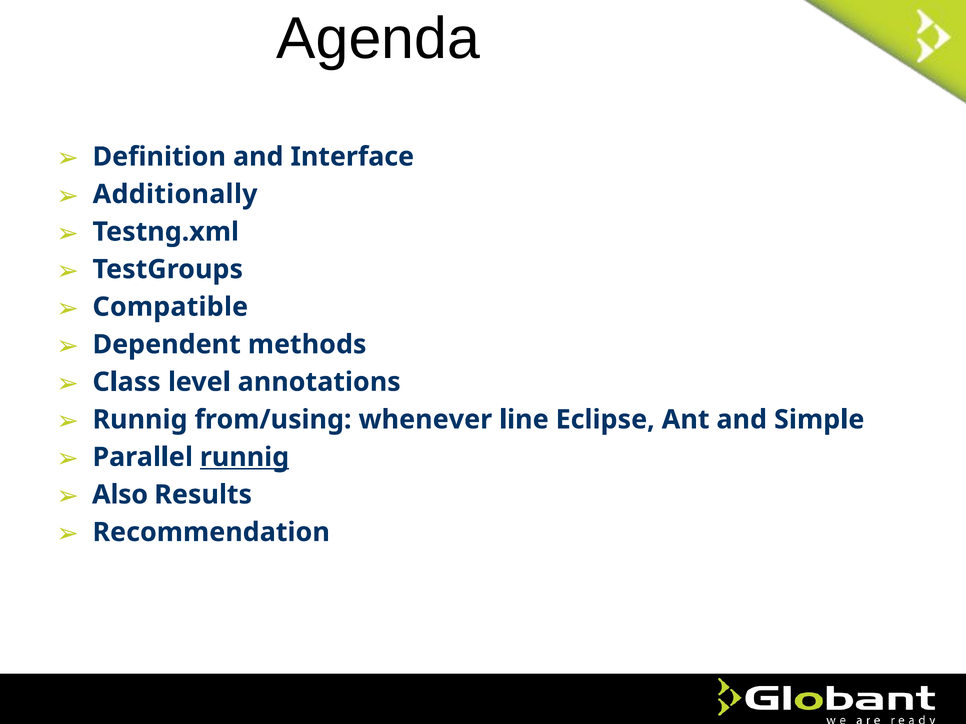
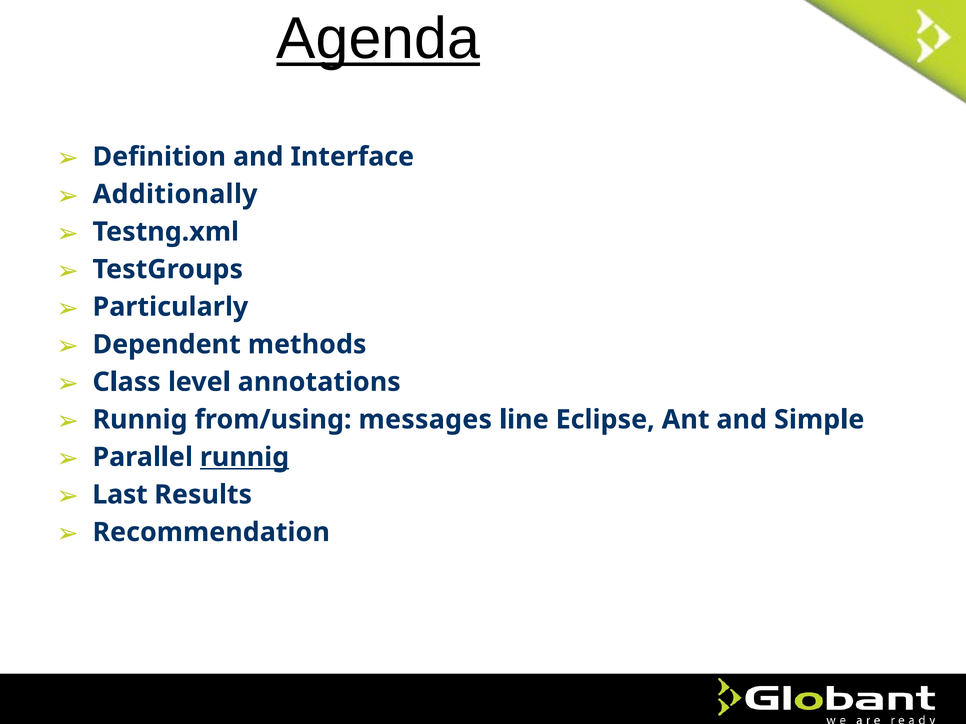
Agenda underline: none -> present
Compatible: Compatible -> Particularly
whenever: whenever -> messages
Also: Also -> Last
